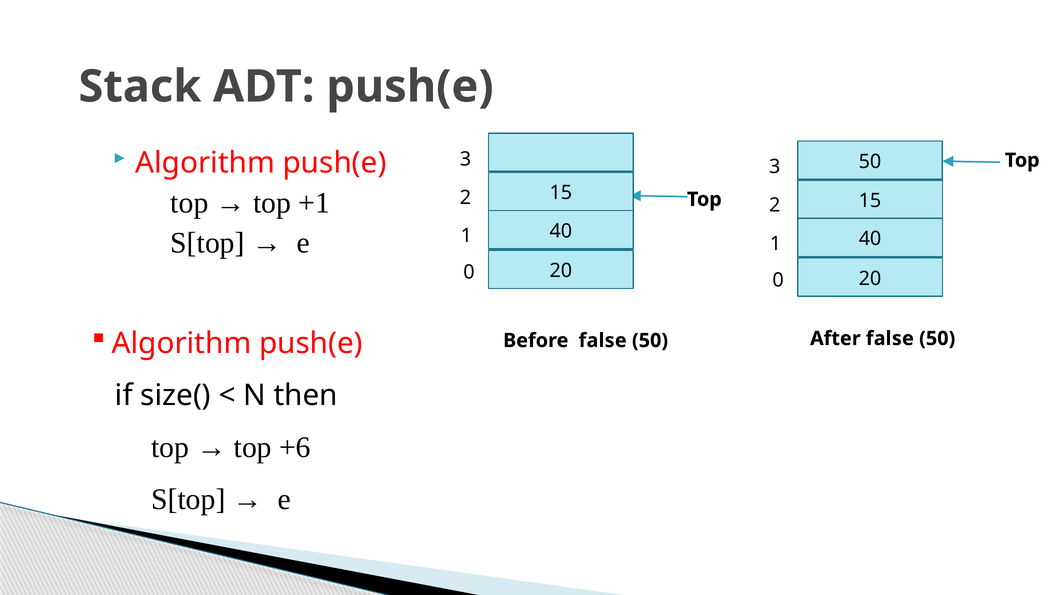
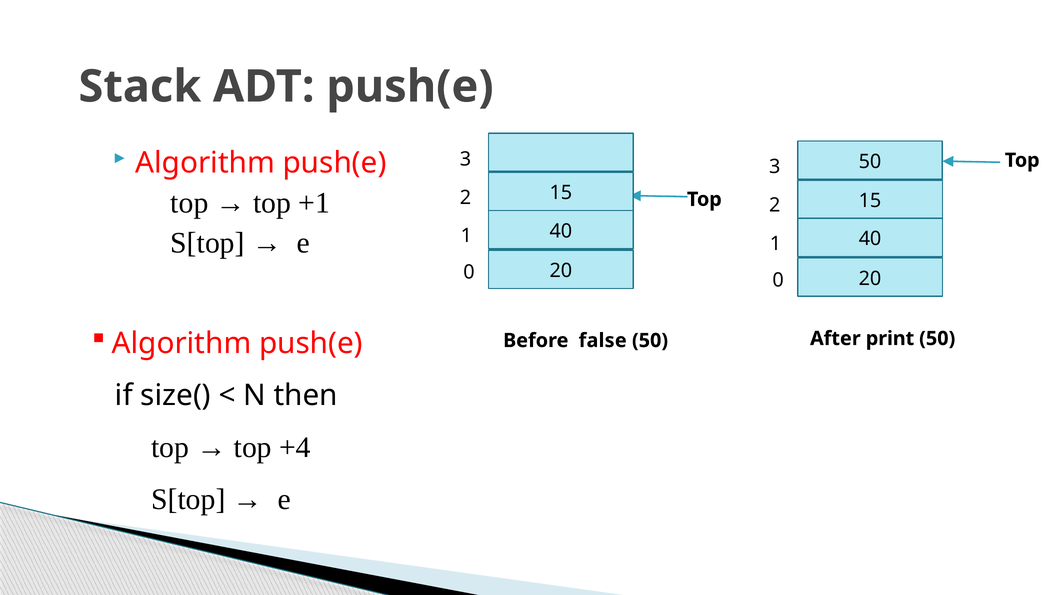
After false: false -> print
+6: +6 -> +4
